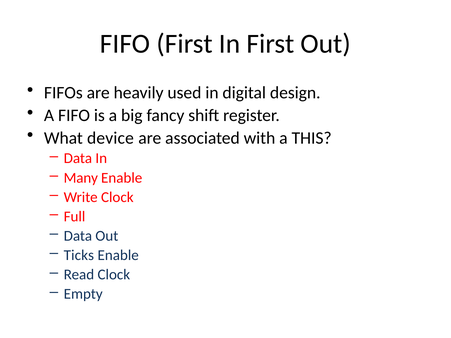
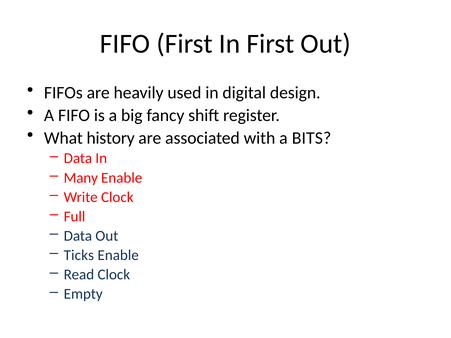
device: device -> history
THIS: THIS -> BITS
